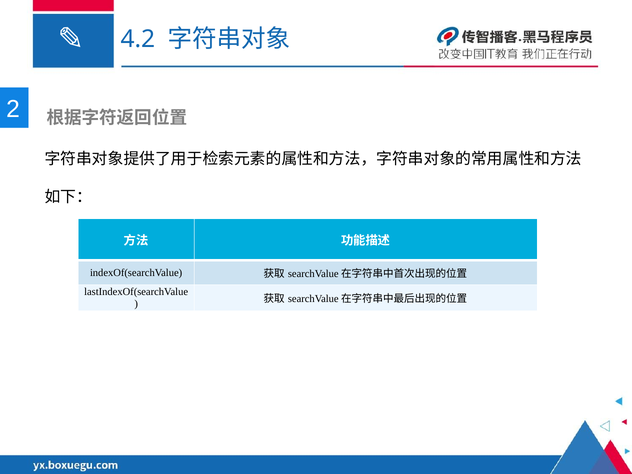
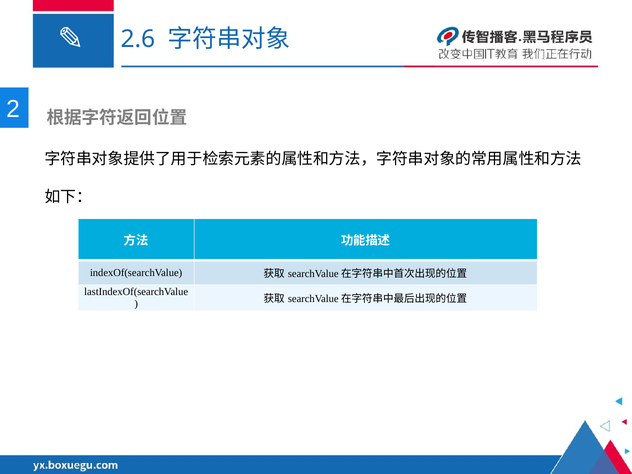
4.2: 4.2 -> 2.6
